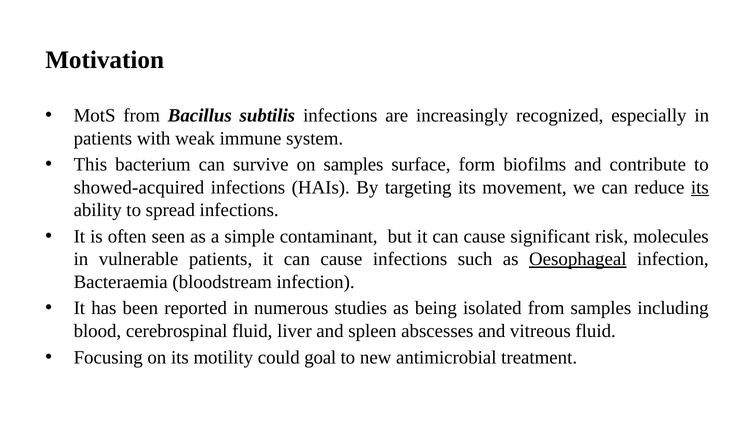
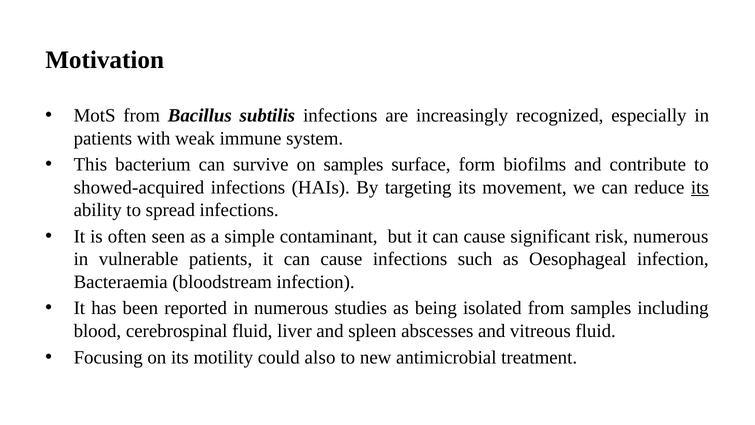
risk molecules: molecules -> numerous
Oesophageal underline: present -> none
goal: goal -> also
